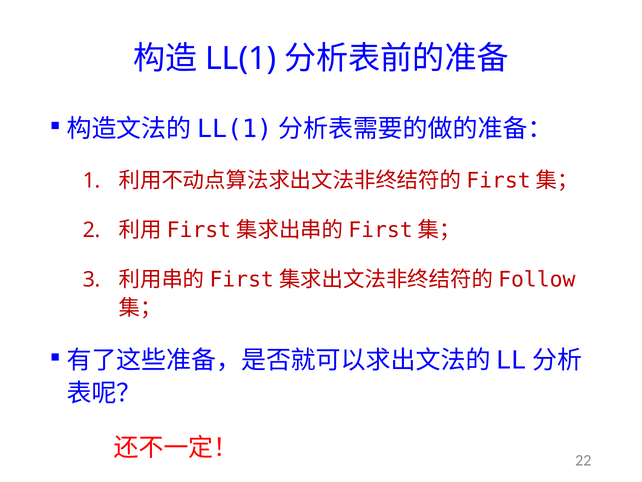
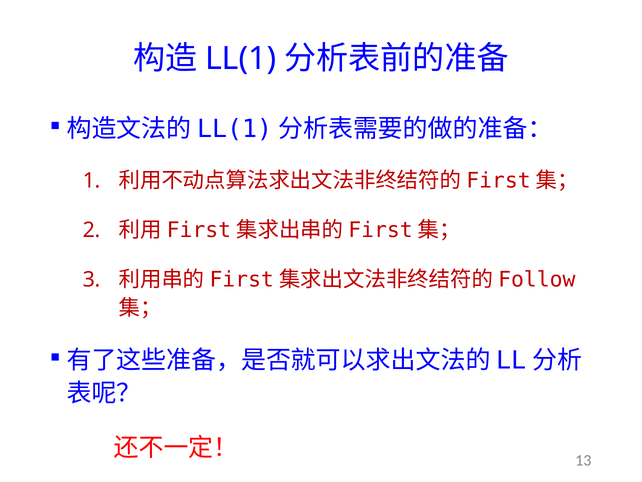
22: 22 -> 13
